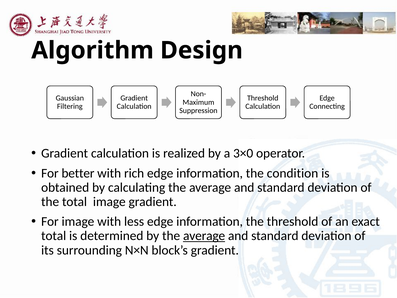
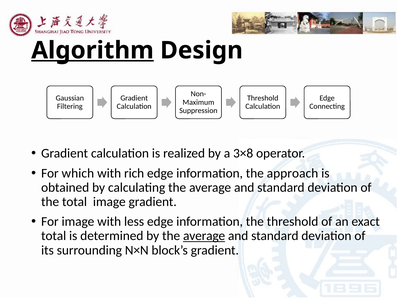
Algorithm underline: none -> present
3×0: 3×0 -> 3×8
better: better -> which
condition: condition -> approach
